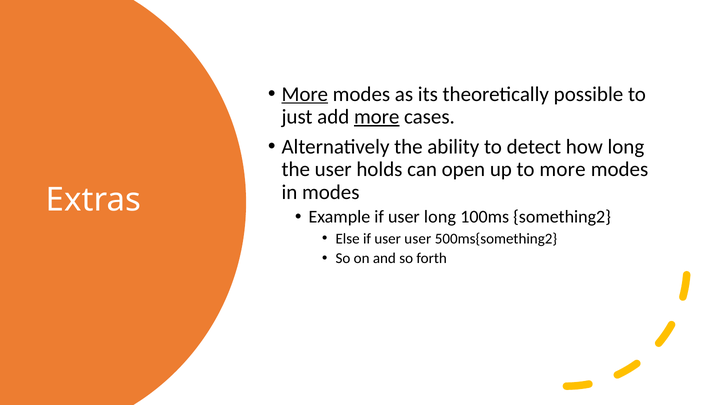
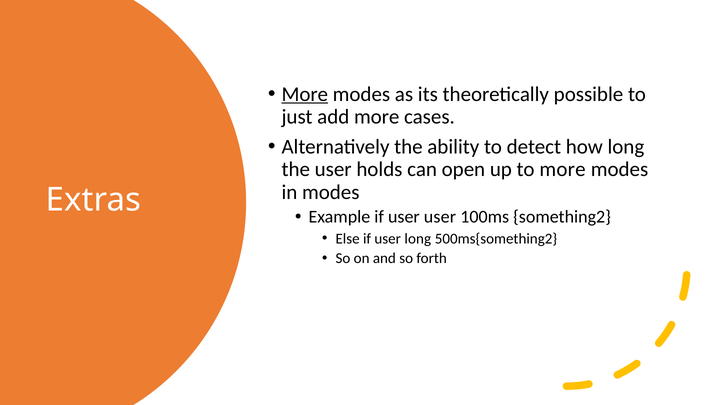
more at (377, 117) underline: present -> none
user long: long -> user
user user: user -> long
